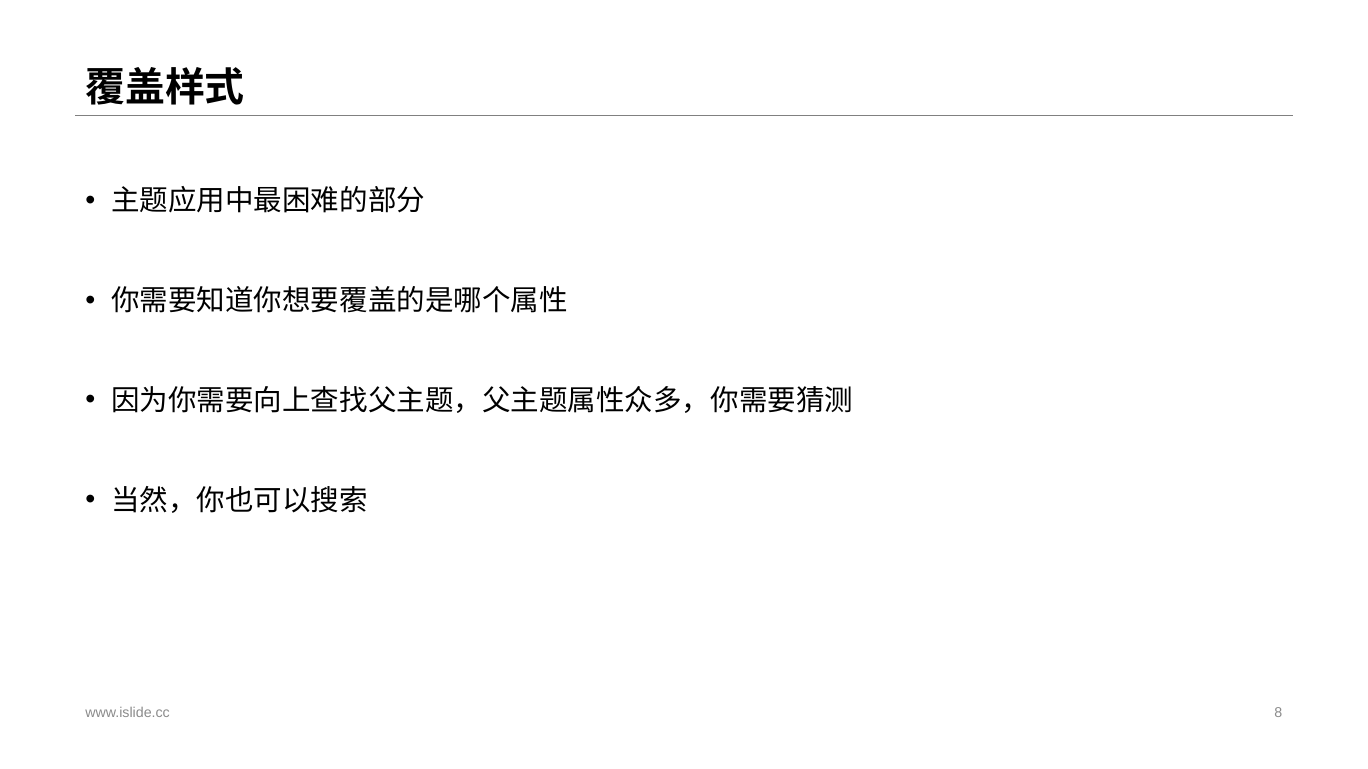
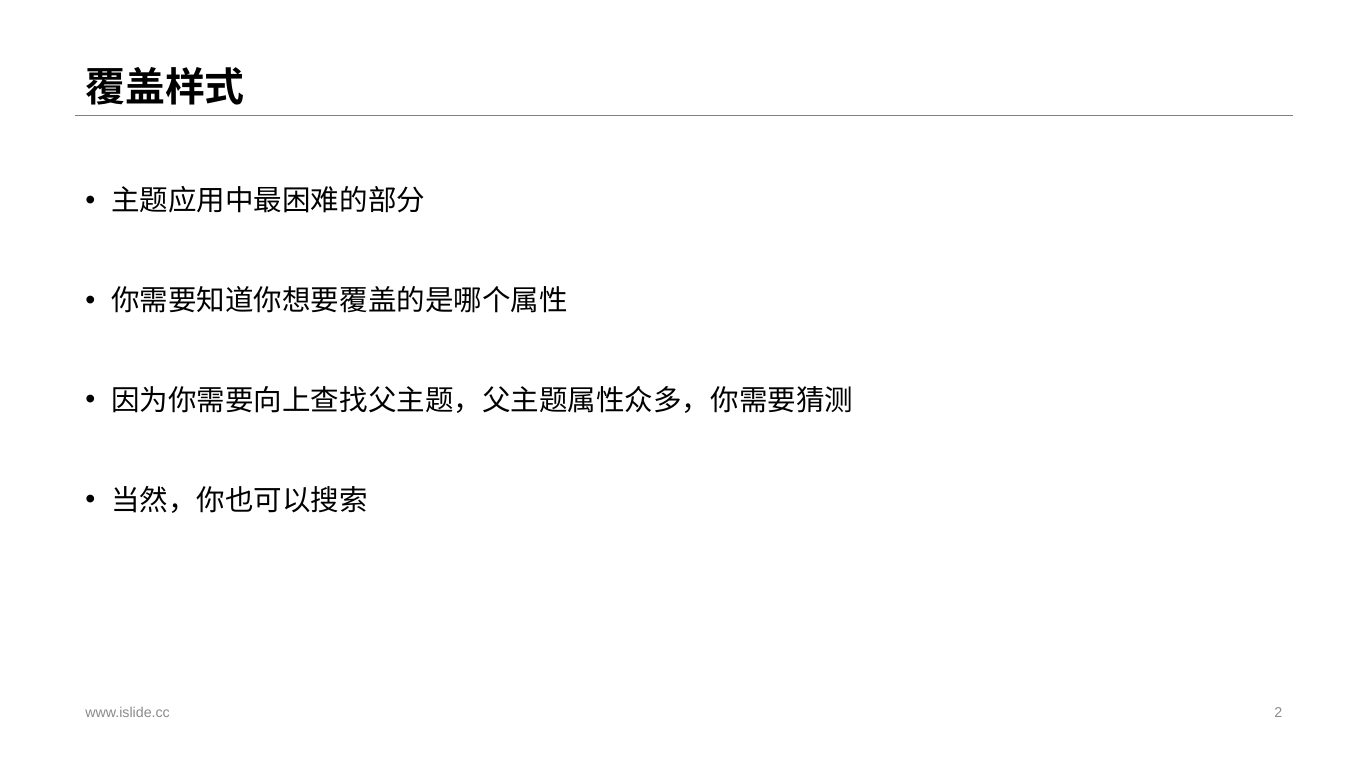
8: 8 -> 2
